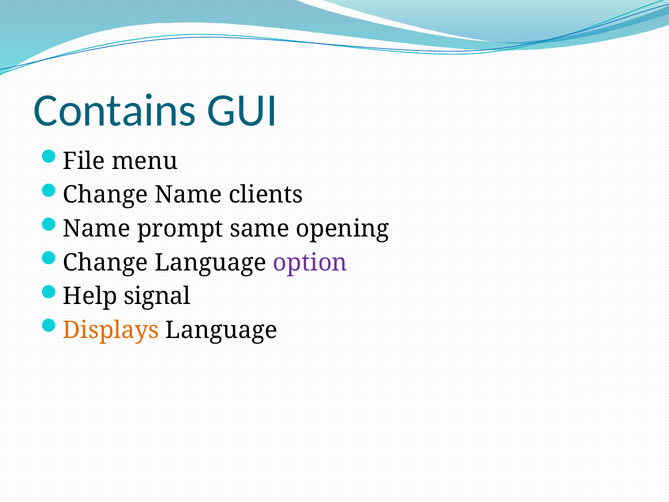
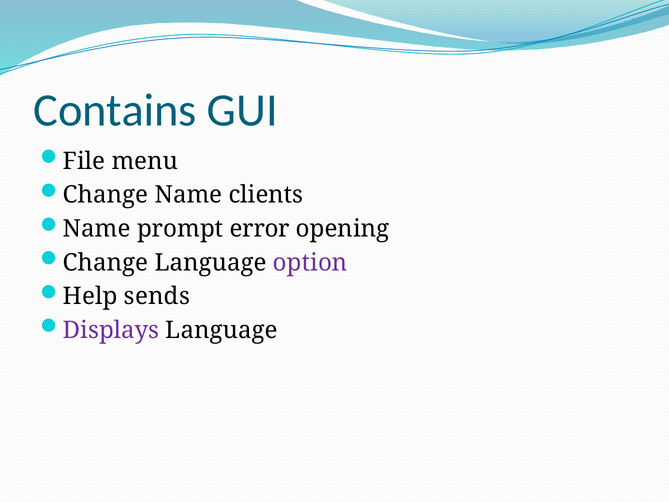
same: same -> error
signal: signal -> sends
Displays colour: orange -> purple
